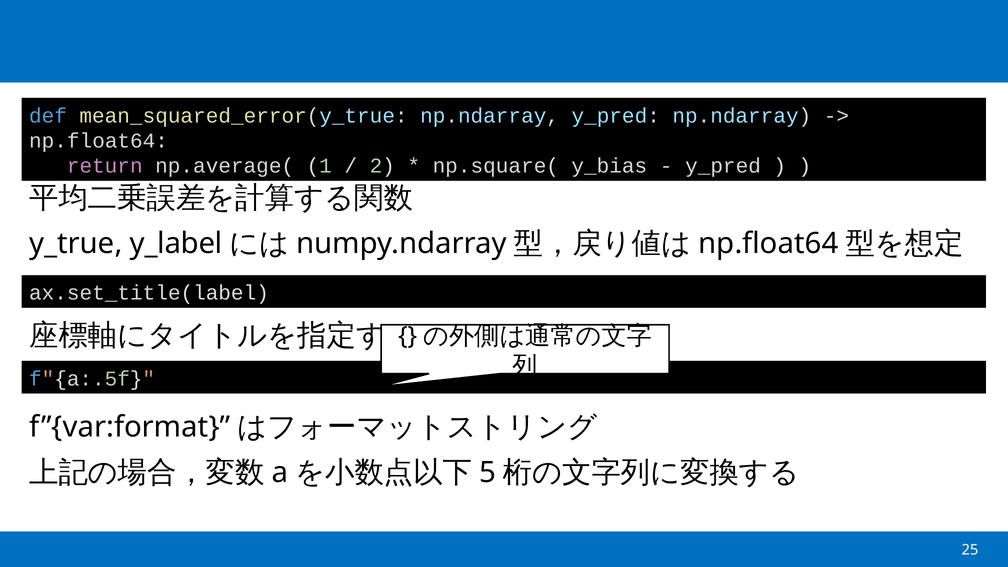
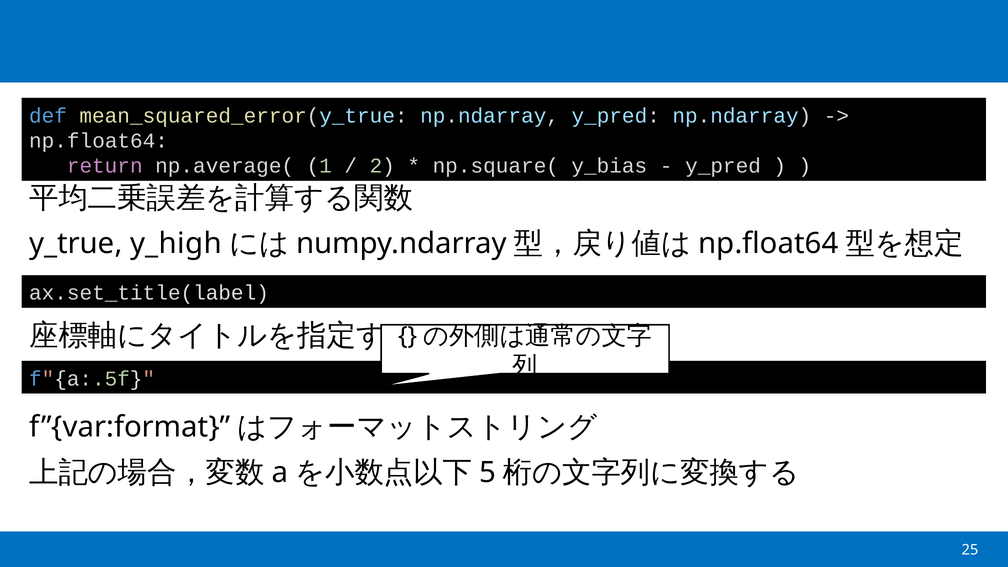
y_label: y_label -> y_high
